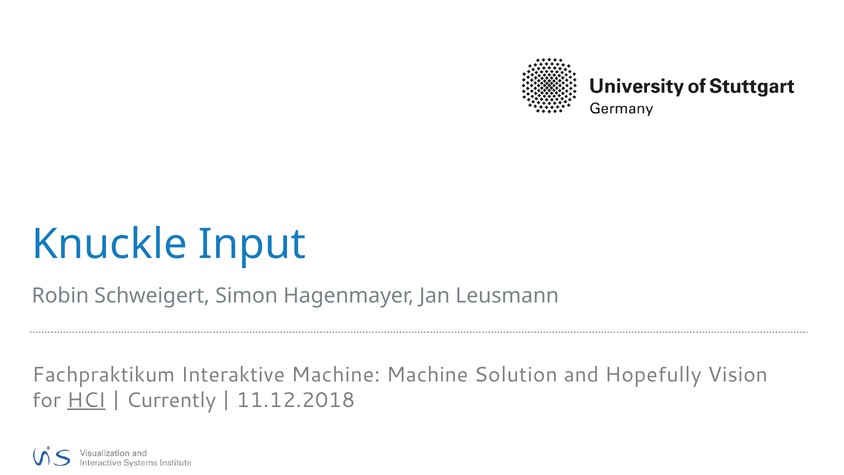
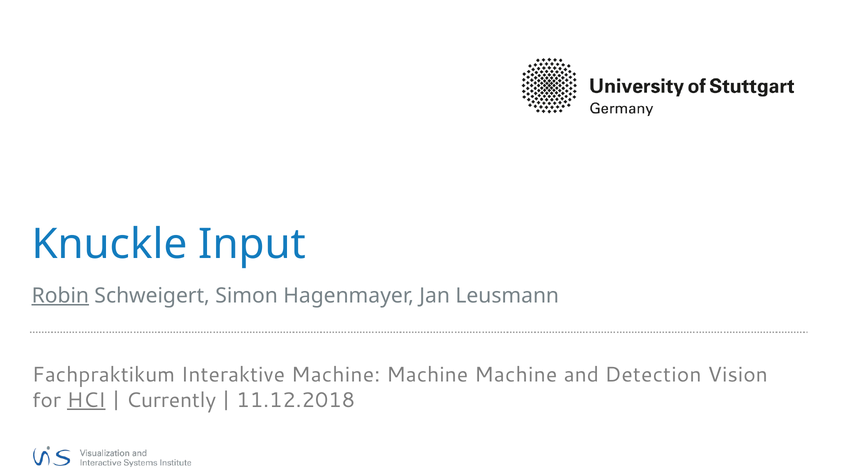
Robin underline: none -> present
Solution at (516, 375): Solution -> Machine
Hopefully: Hopefully -> Detection
